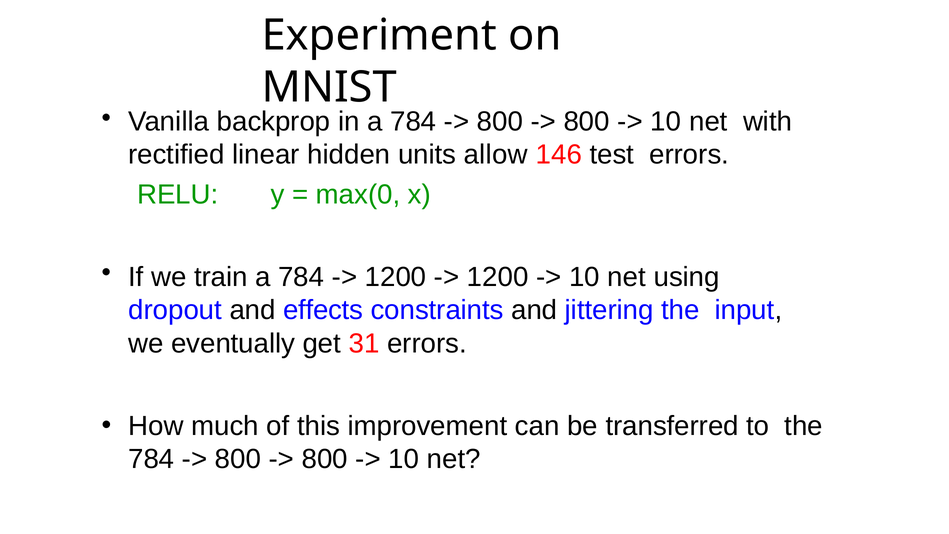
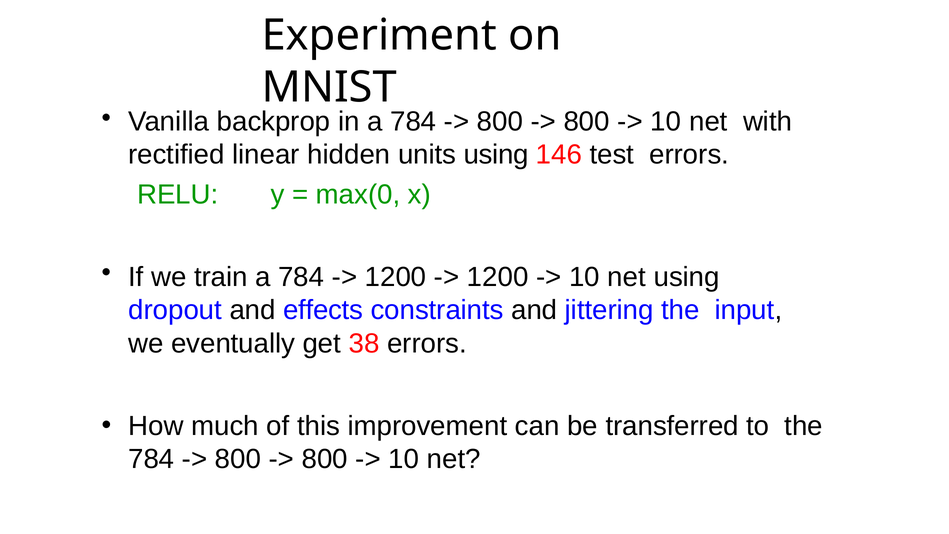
units allow: allow -> using
31: 31 -> 38
